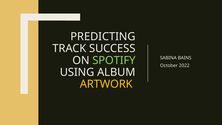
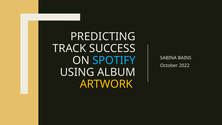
SPOTIFY colour: light green -> light blue
